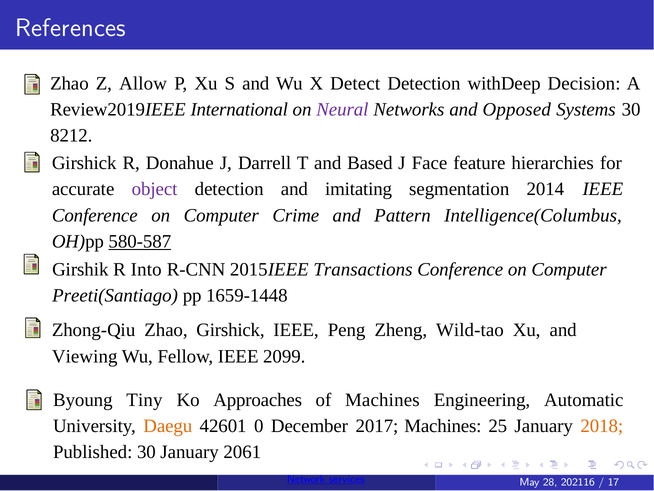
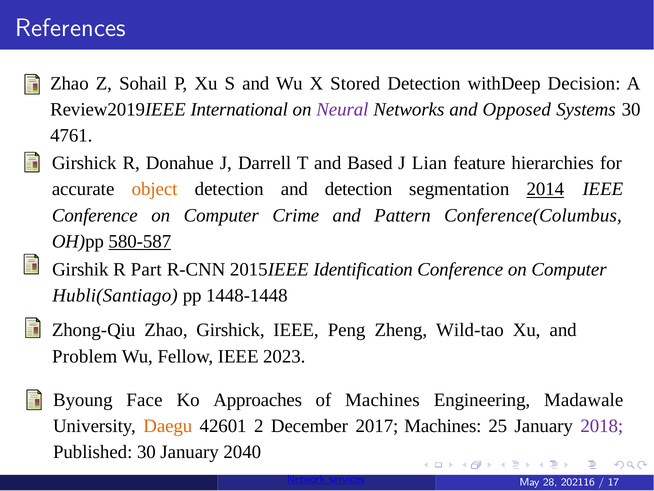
Allow: Allow -> Sohail
Detect: Detect -> Stored
8212: 8212 -> 4761
Face: Face -> Lian
object colour: purple -> orange
and imitating: imitating -> detection
2014 underline: none -> present
Intelligence(Columbus: Intelligence(Columbus -> Conference(Columbus
Into: Into -> Part
Transactions: Transactions -> Identification
Preeti(Santiago: Preeti(Santiago -> Hubli(Santiago
1659-1448: 1659-1448 -> 1448-1448
Viewing: Viewing -> Problem
2099: 2099 -> 2023
Tiny: Tiny -> Face
Automatic: Automatic -> Madawale
0: 0 -> 2
2018 colour: orange -> purple
2061: 2061 -> 2040
